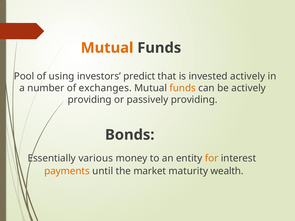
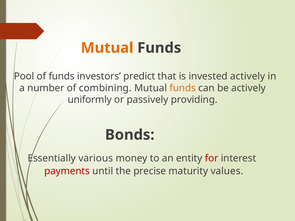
of using: using -> funds
exchanges: exchanges -> combining
providing at (90, 100): providing -> uniformly
for colour: orange -> red
payments colour: orange -> red
market: market -> precise
wealth: wealth -> values
